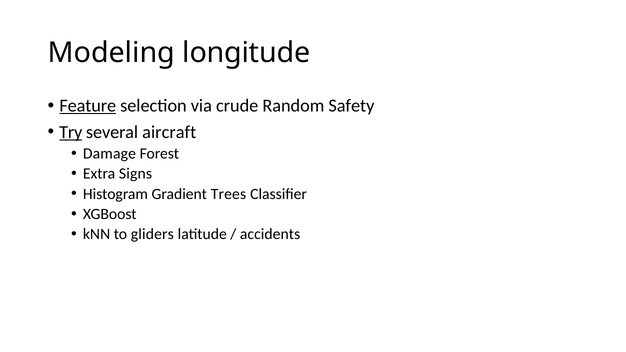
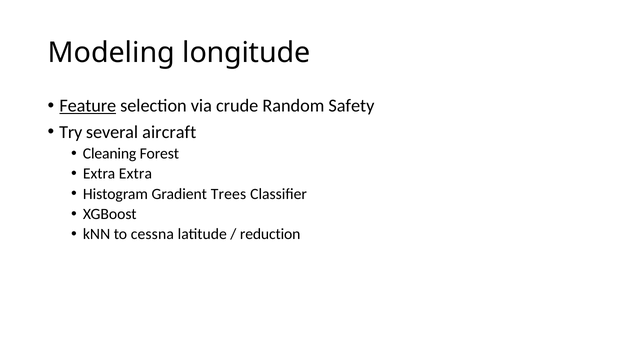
Try underline: present -> none
Damage: Damage -> Cleaning
Extra Signs: Signs -> Extra
gliders: gliders -> cessna
accidents: accidents -> reduction
